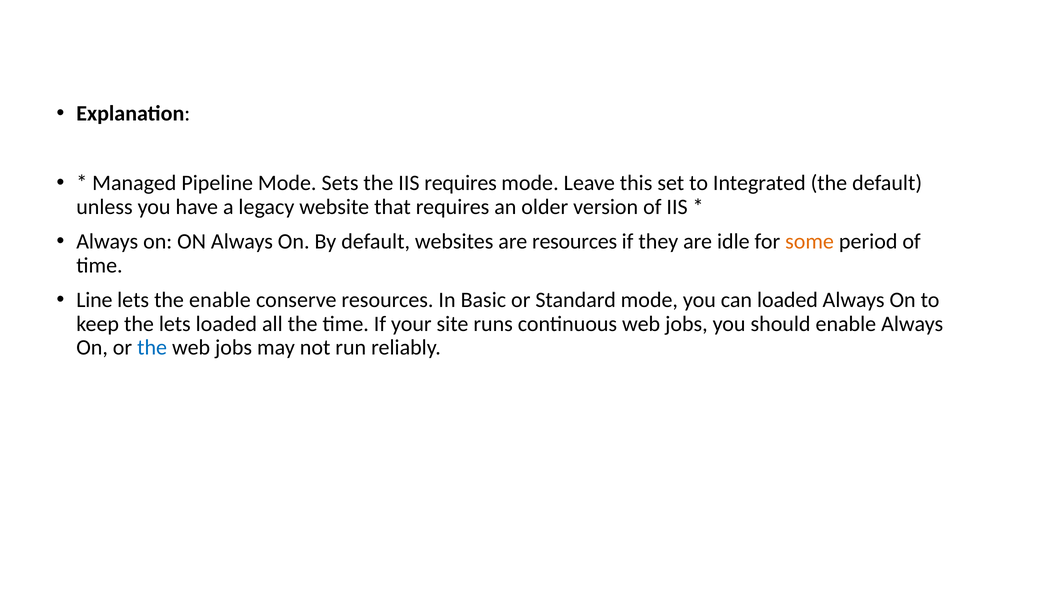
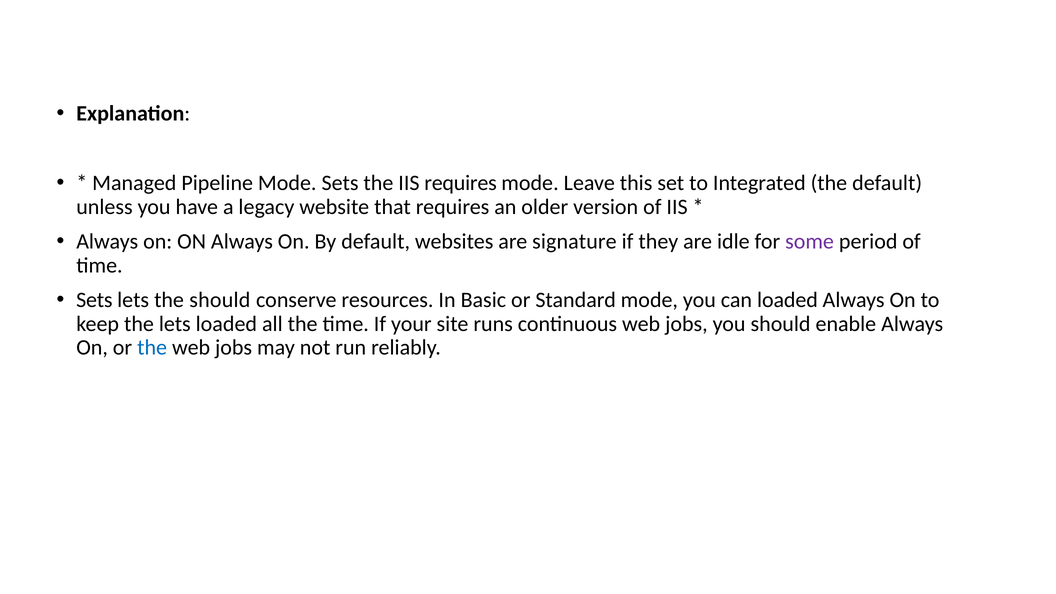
are resources: resources -> signature
some colour: orange -> purple
Line at (94, 300): Line -> Sets
the enable: enable -> should
